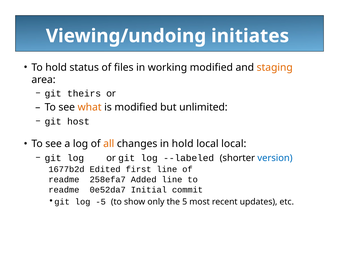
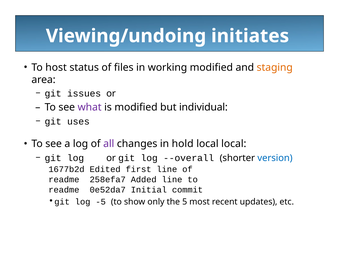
To hold: hold -> host
theirs: theirs -> issues
what colour: orange -> purple
unlimited: unlimited -> individual
host: host -> uses
all colour: orange -> purple
--labeled: --labeled -> --overall
